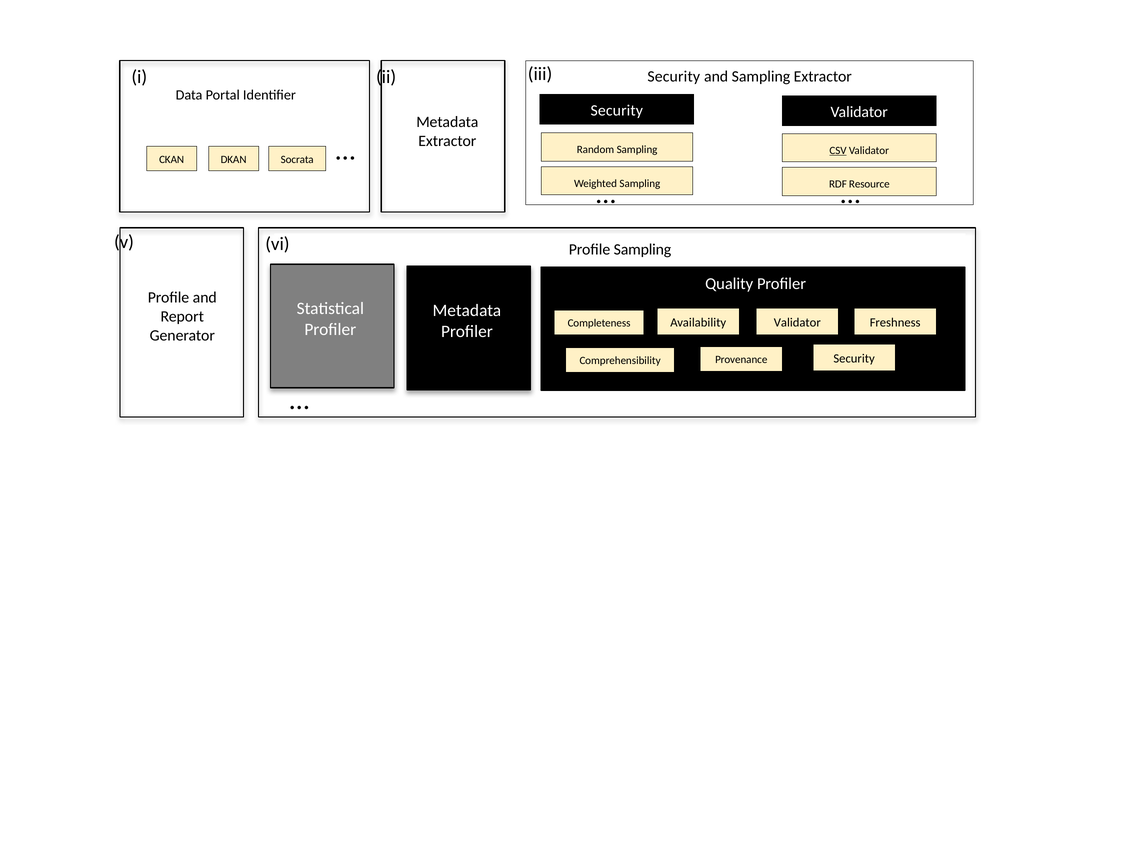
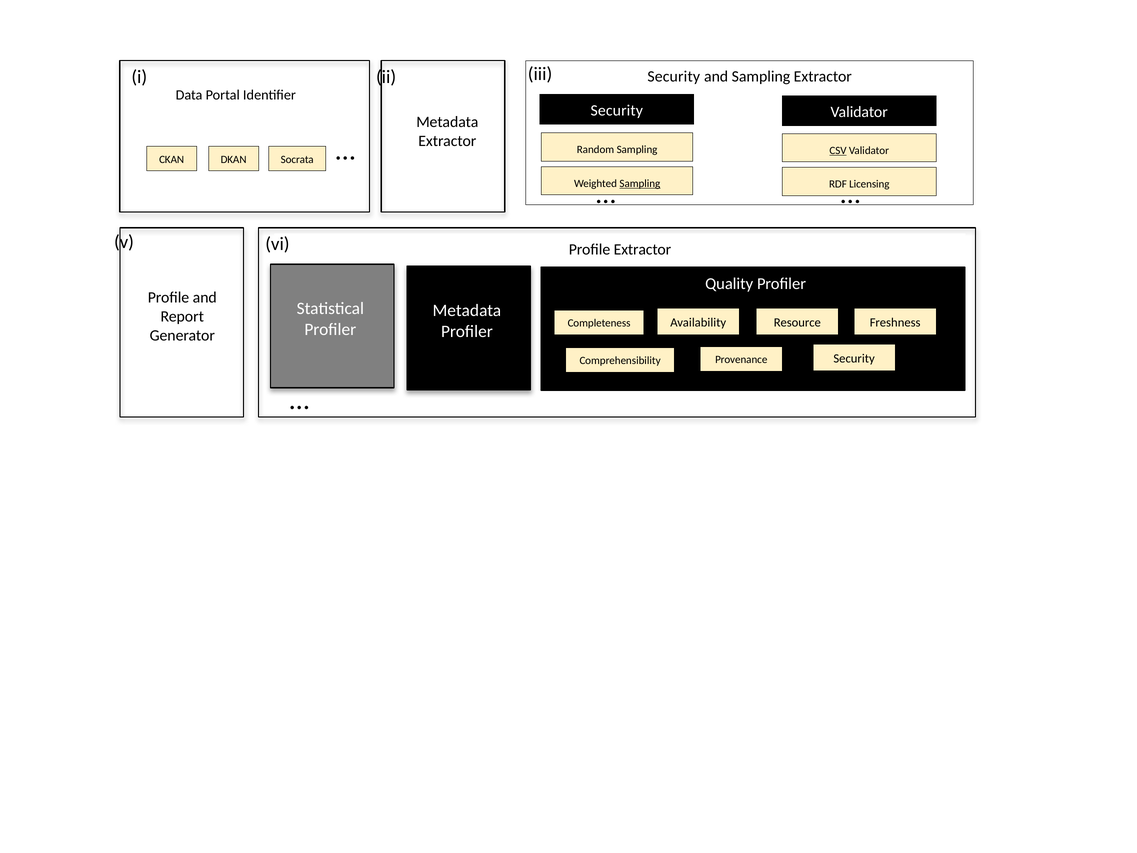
Sampling at (640, 183) underline: none -> present
Resource: Resource -> Licensing
Profile Sampling: Sampling -> Extractor
Availability Validator: Validator -> Resource
